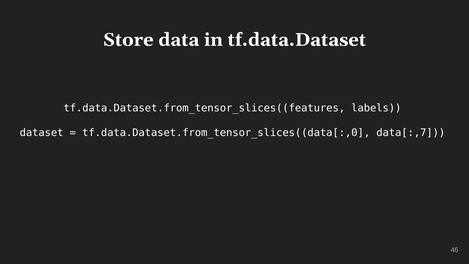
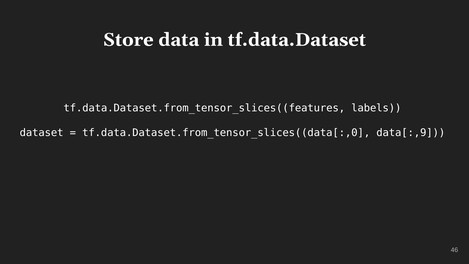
data[:,7: data[:,7 -> data[:,9
